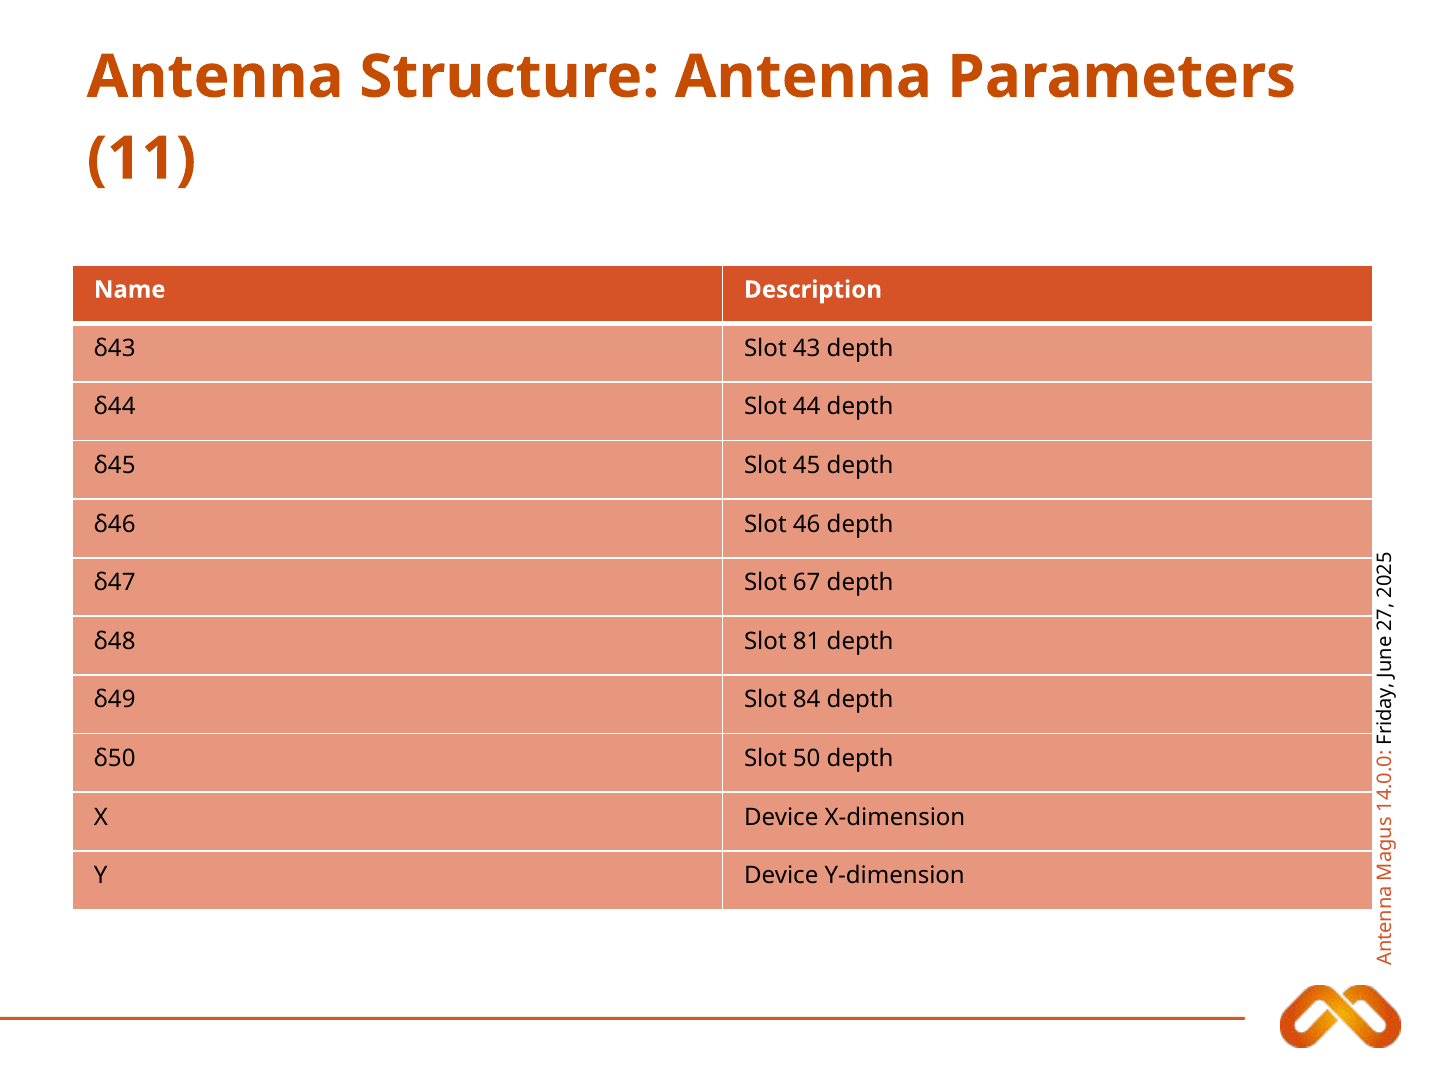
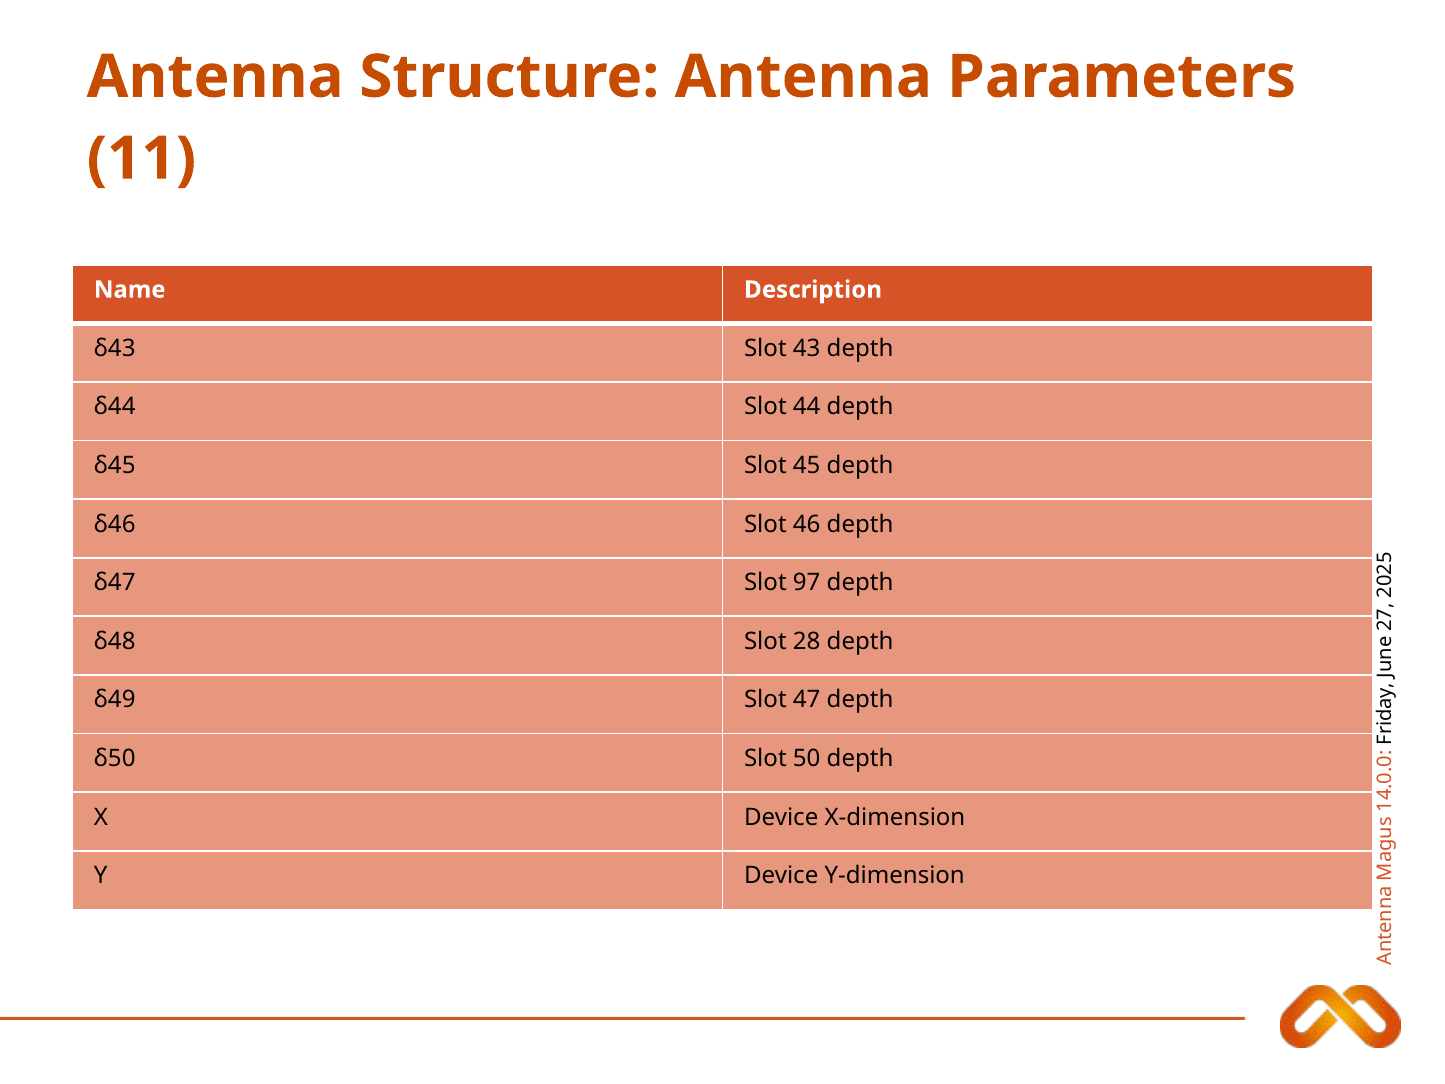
67: 67 -> 97
81: 81 -> 28
84: 84 -> 47
